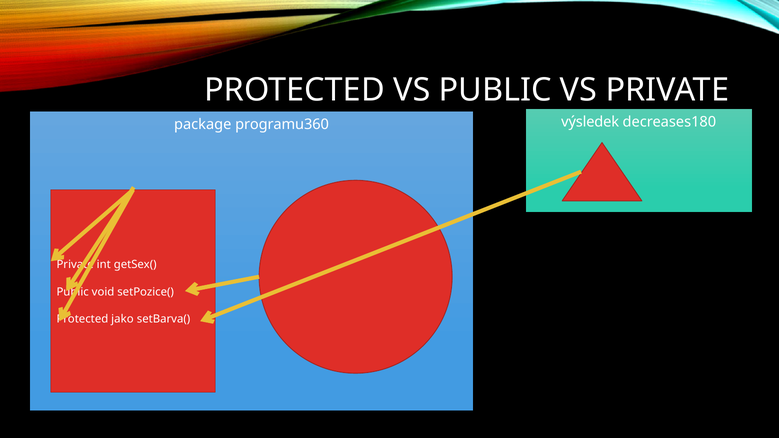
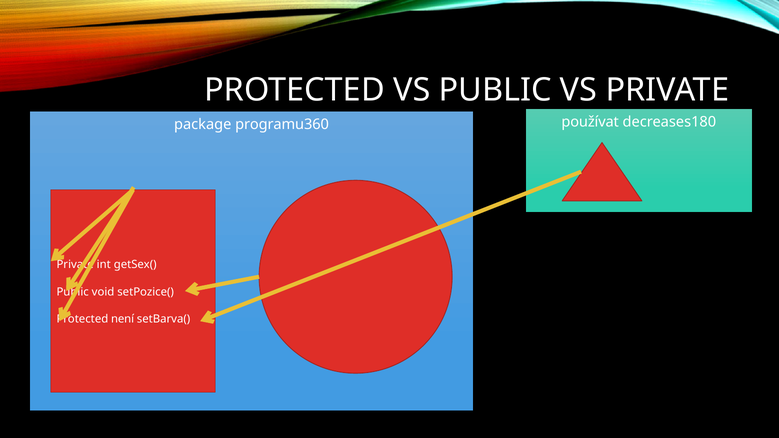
výsledek: výsledek -> používat
jako: jako -> není
